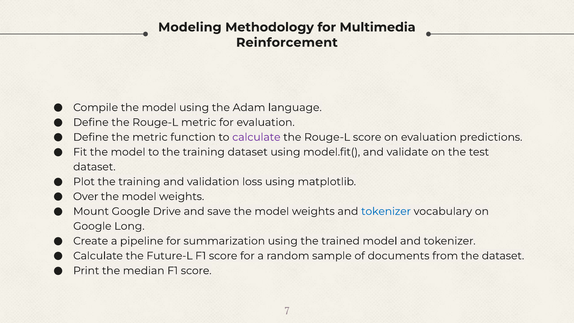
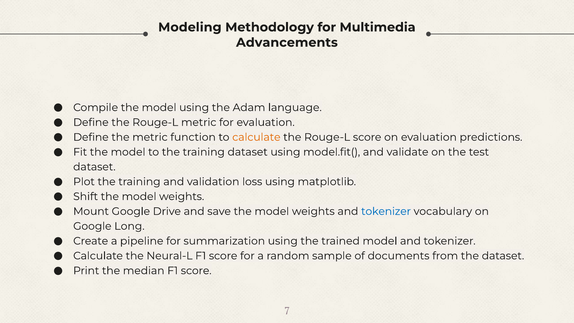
Reinforcement: Reinforcement -> Advancements
calculate at (256, 137) colour: purple -> orange
Over: Over -> Shift
Future-L: Future-L -> Neural-L
